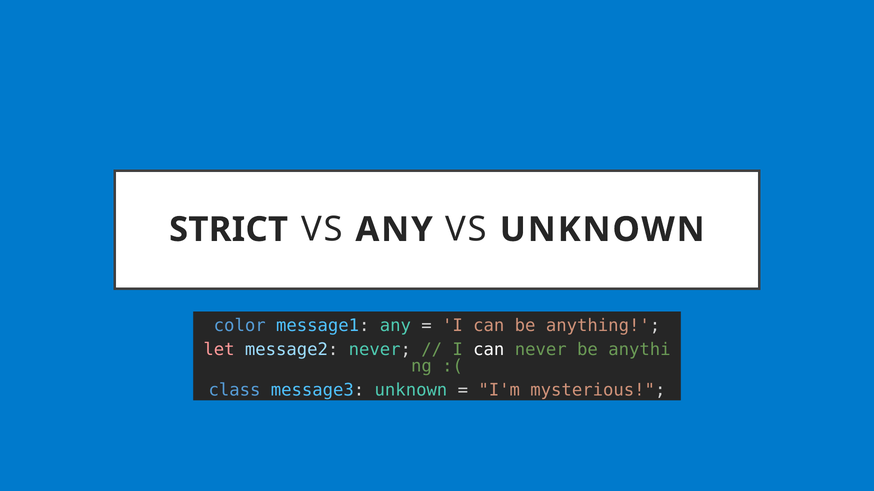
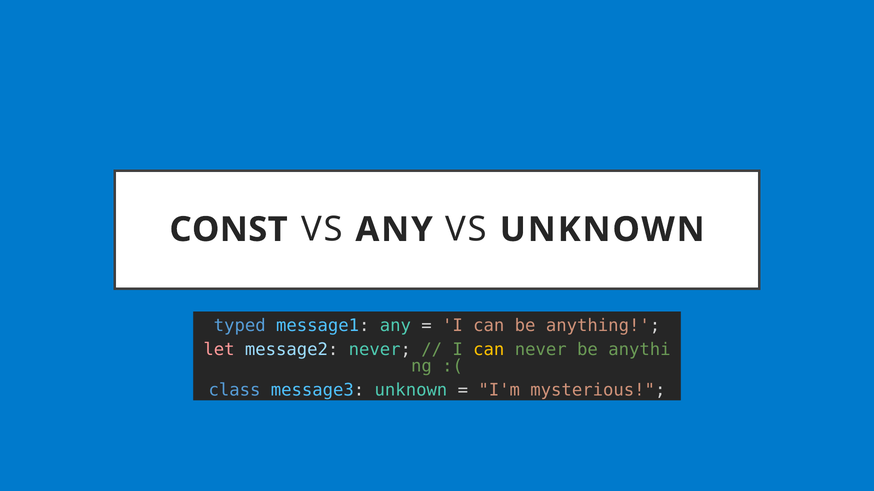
STRICT: STRICT -> CONST
color: color -> typed
can at (489, 350) colour: white -> yellow
